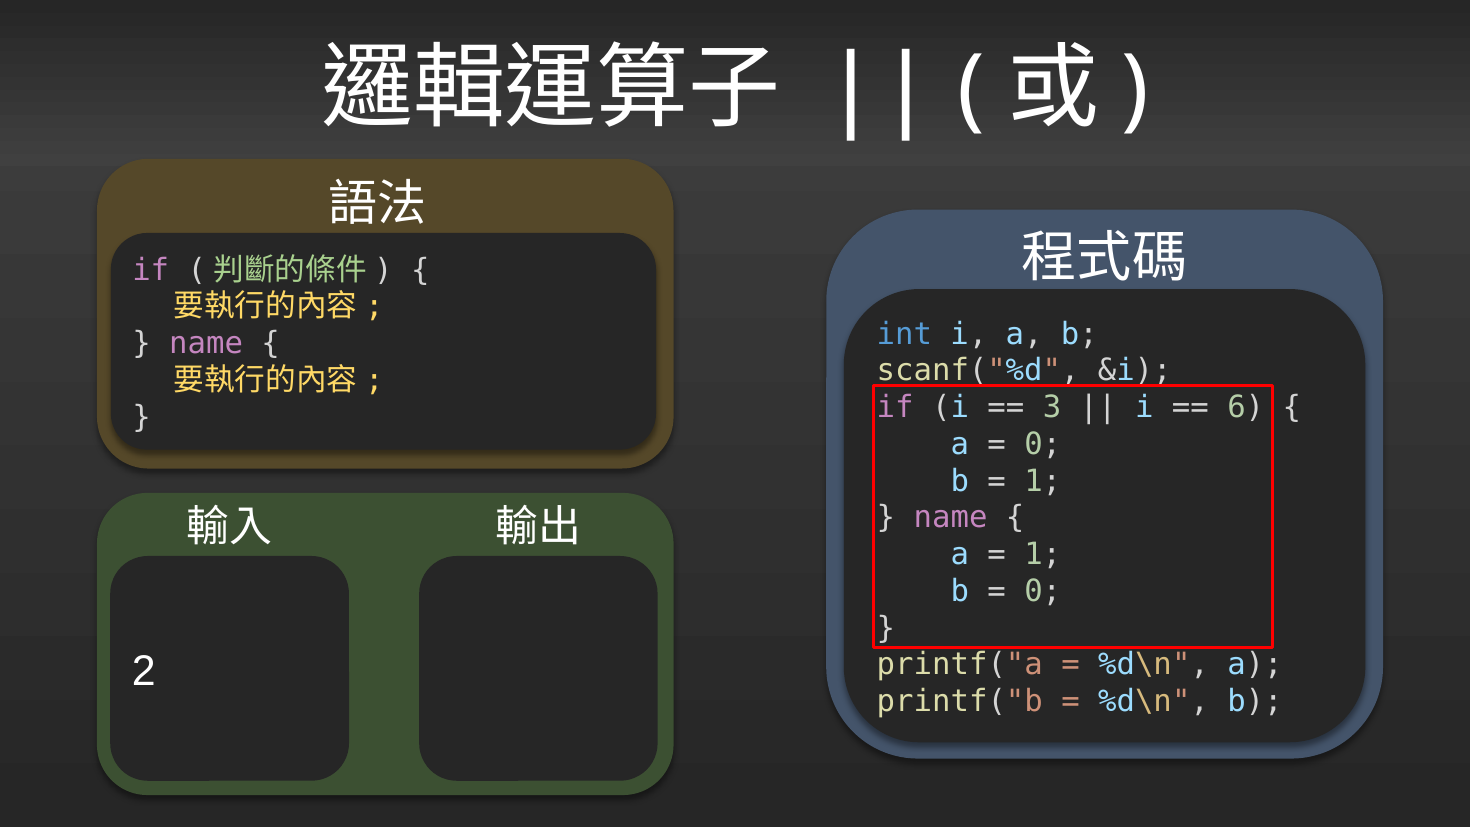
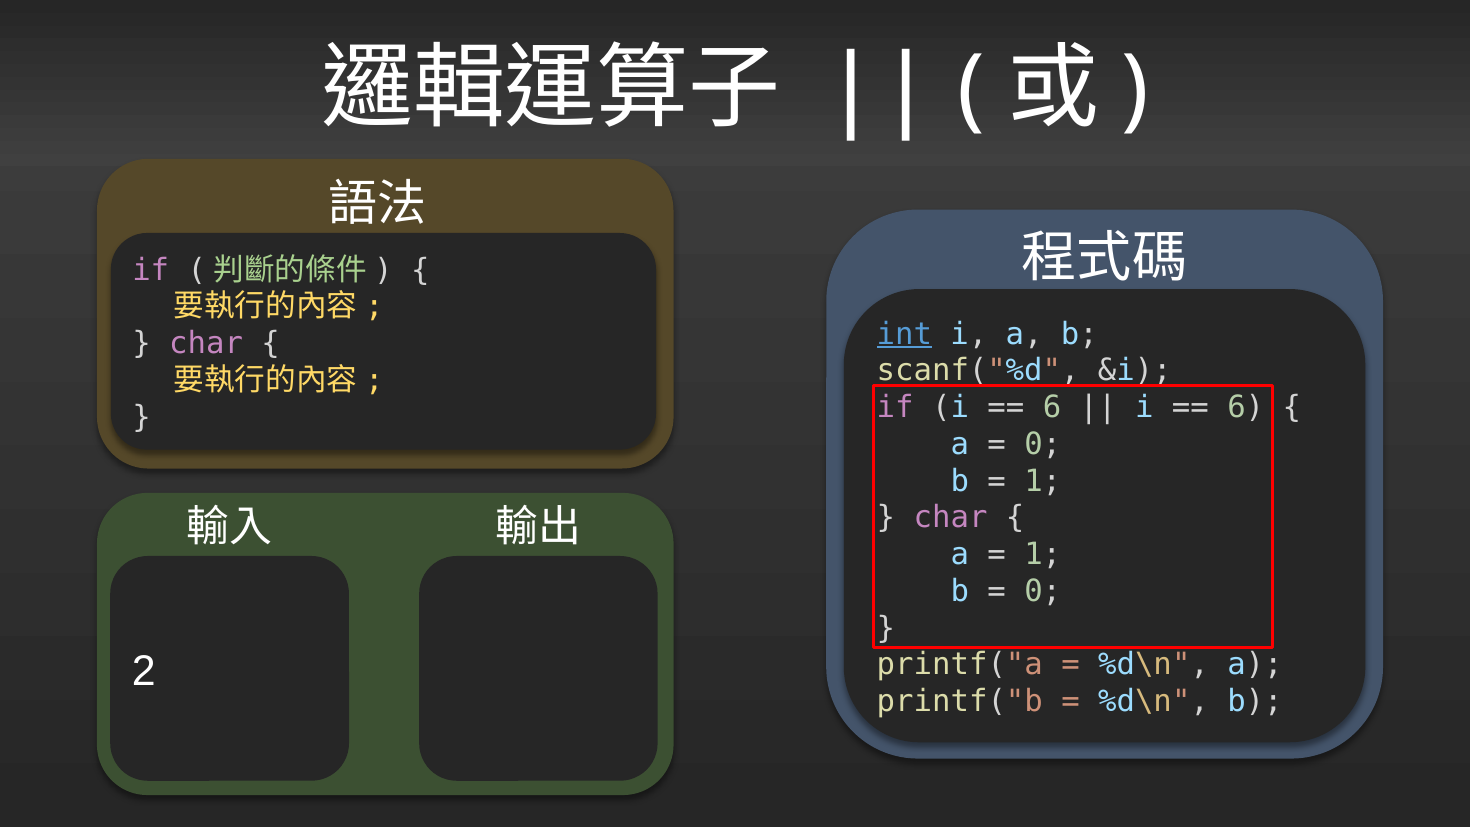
int underline: none -> present
name at (206, 343): name -> char
3 at (1052, 407): 3 -> 6
name at (951, 518): name -> char
